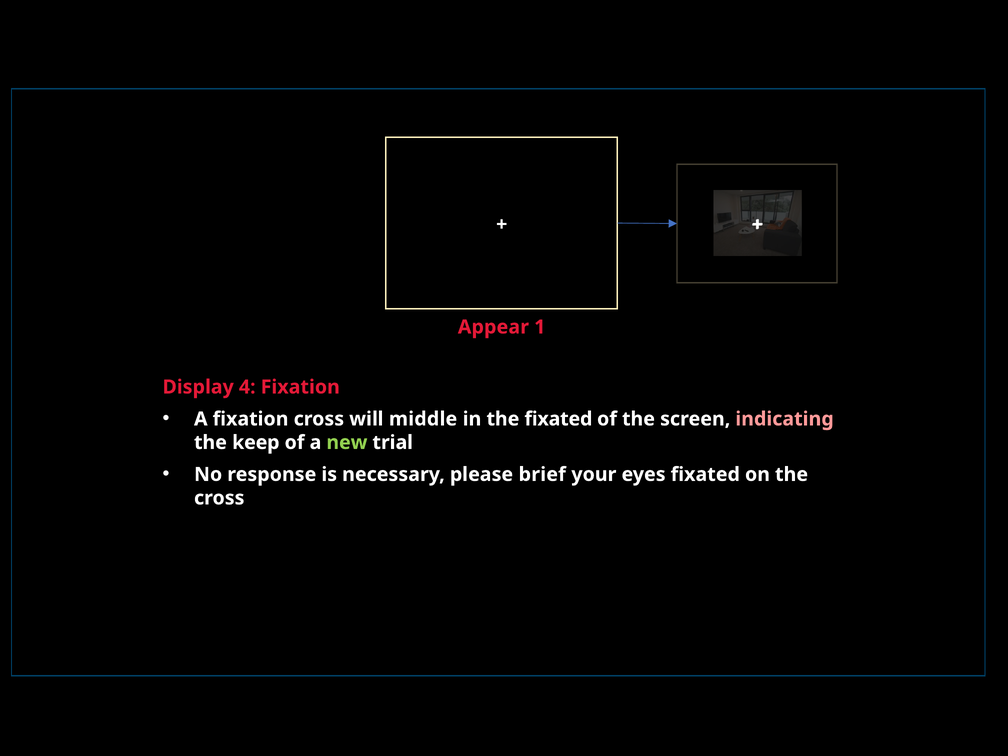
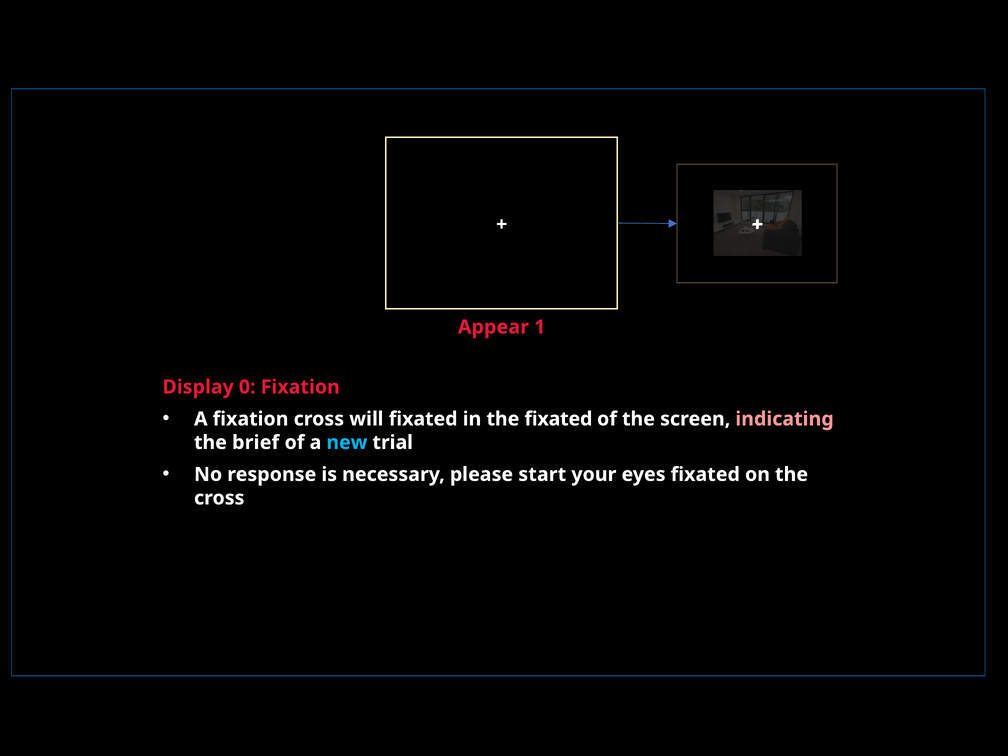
4: 4 -> 0
will middle: middle -> fixated
keep: keep -> brief
new colour: light green -> light blue
brief: brief -> start
